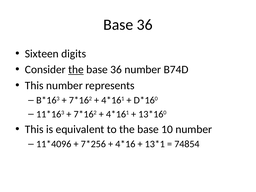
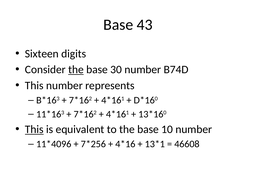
36 at (145, 25): 36 -> 43
36 at (116, 70): 36 -> 30
This at (34, 129) underline: none -> present
74854: 74854 -> 46608
